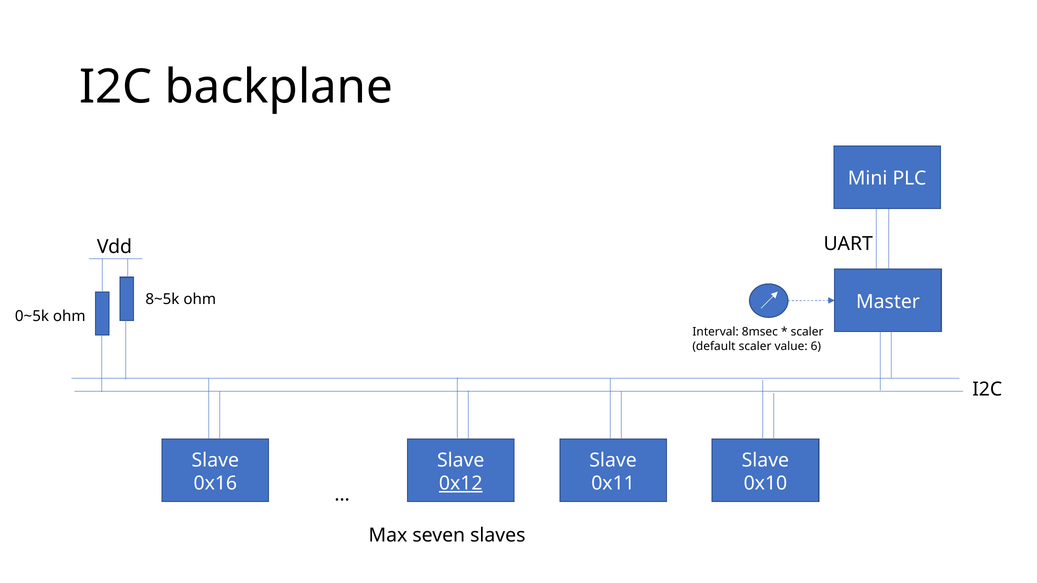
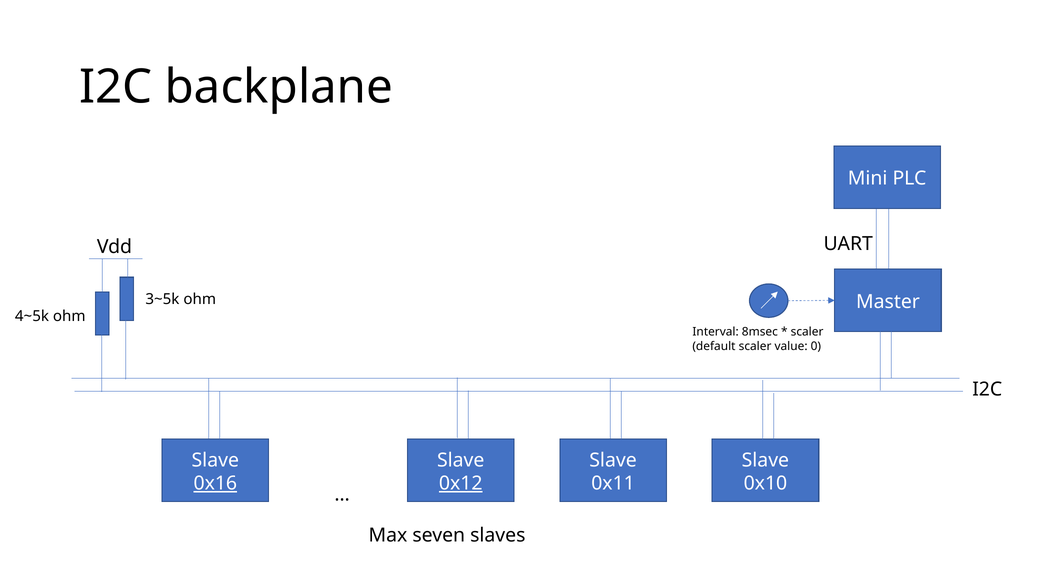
8~5k: 8~5k -> 3~5k
0~5k: 0~5k -> 4~5k
6: 6 -> 0
0x16 underline: none -> present
